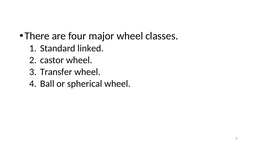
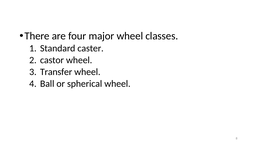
linked: linked -> caster
